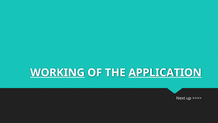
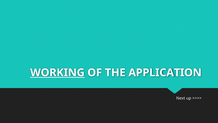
APPLICATION underline: present -> none
